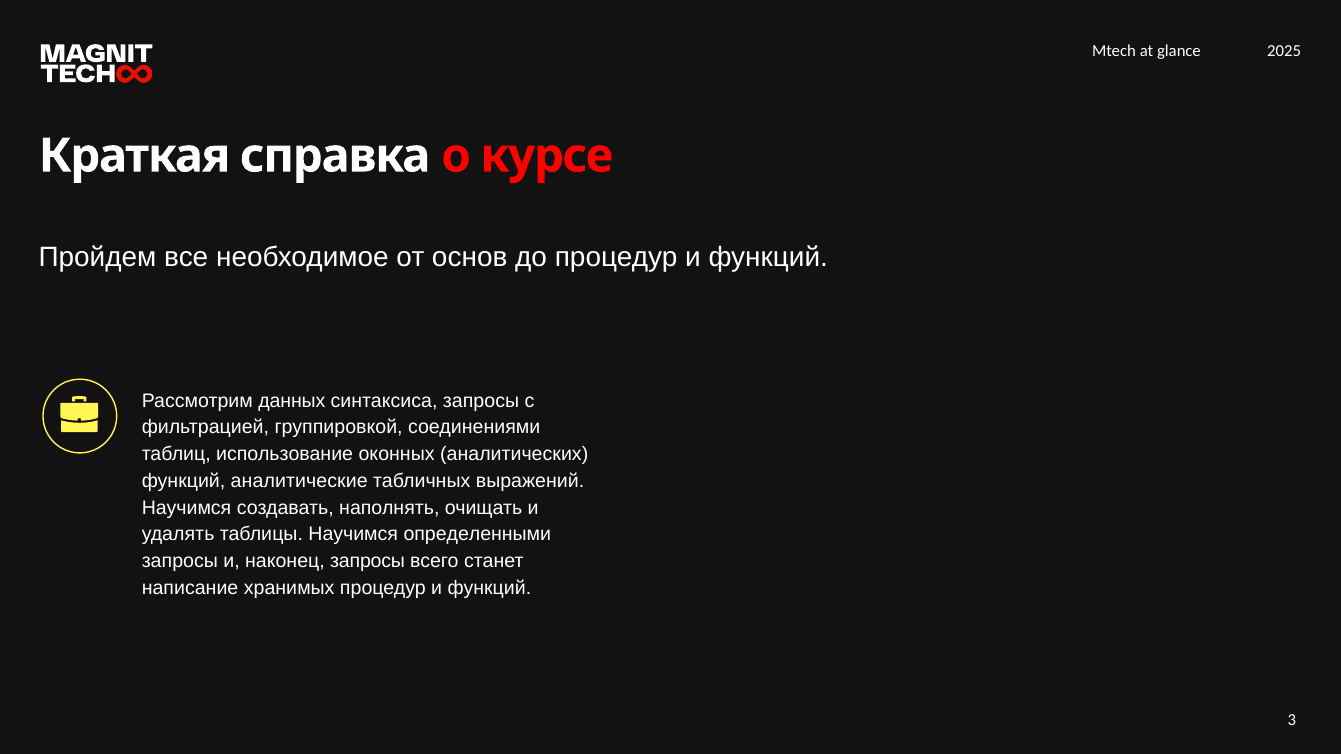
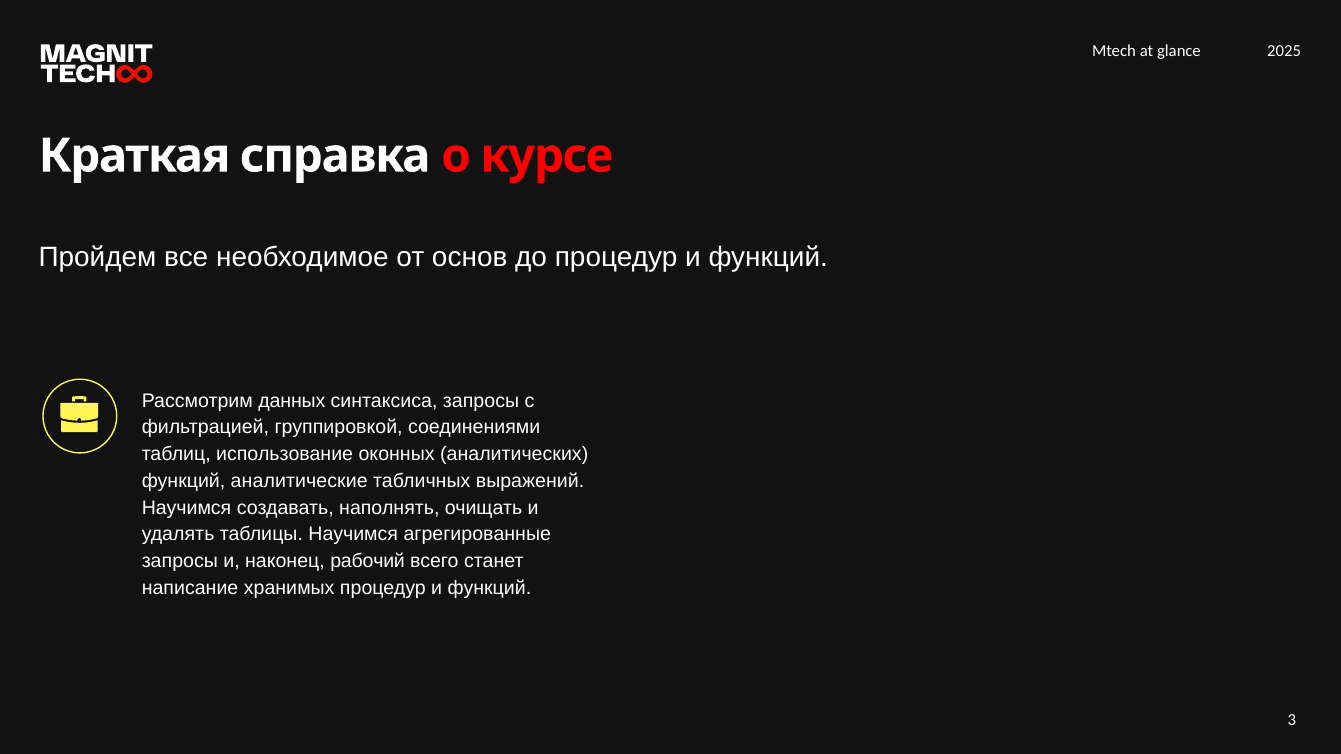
определенными: определенными -> агрегированные
наконец запросы: запросы -> рабочий
